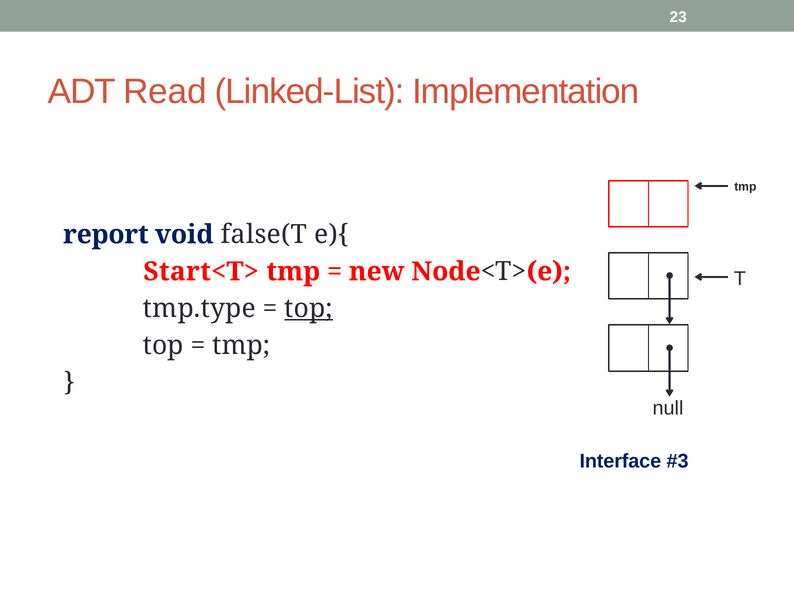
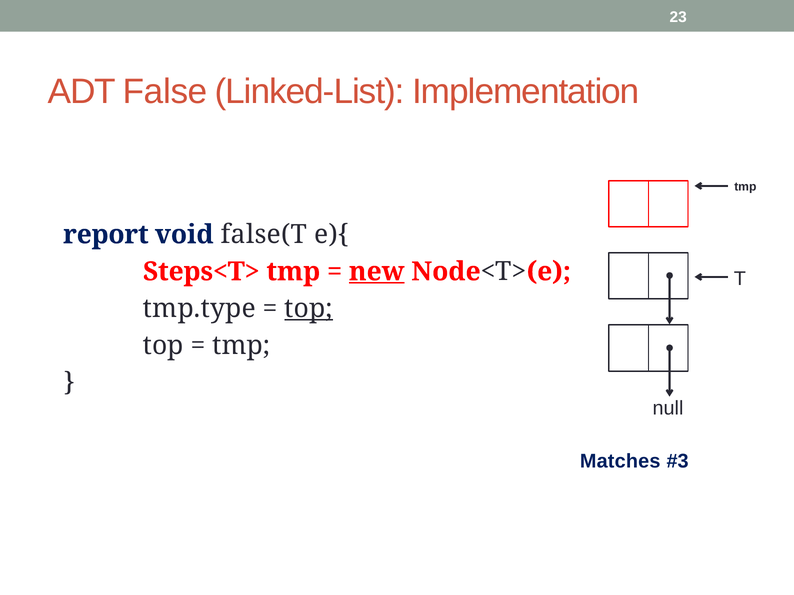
Read: Read -> False
Start<T>: Start<T> -> Steps<T>
new underline: none -> present
Interface: Interface -> Matches
